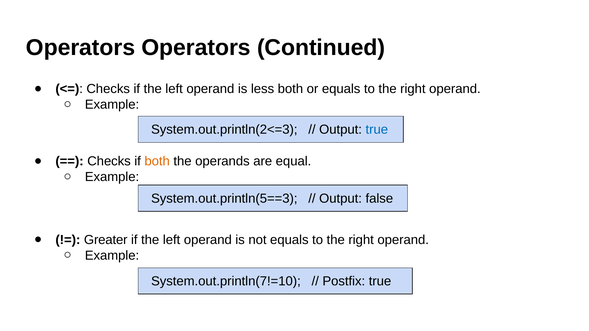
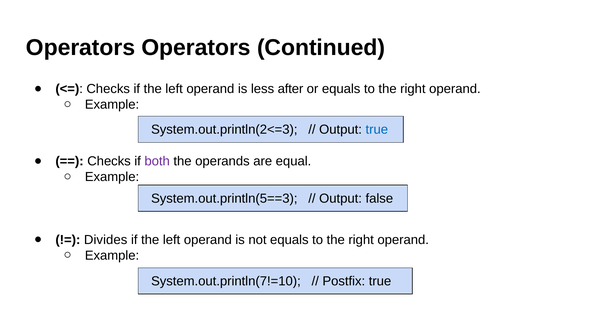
less both: both -> after
both at (157, 161) colour: orange -> purple
Greater: Greater -> Divides
